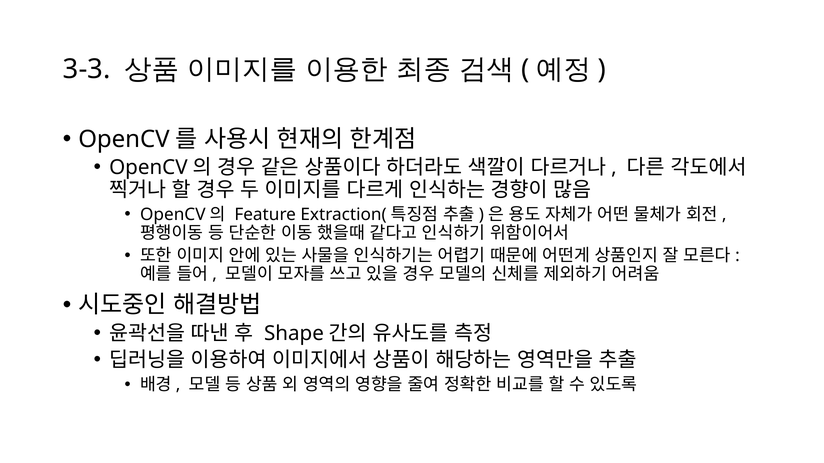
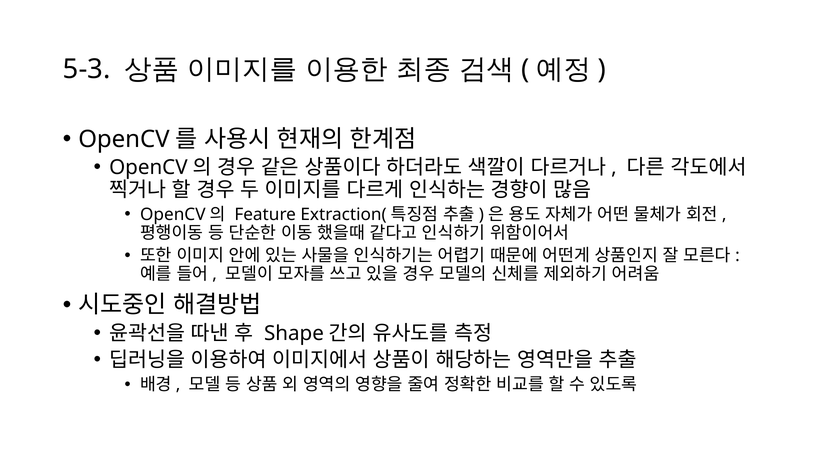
3-3: 3-3 -> 5-3
